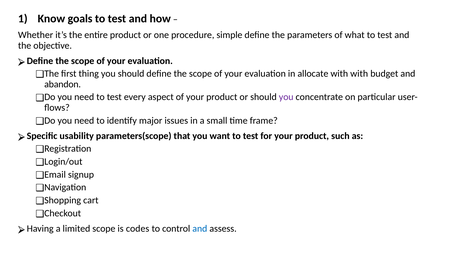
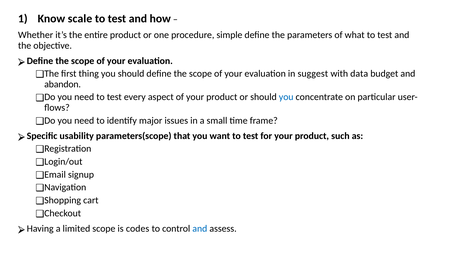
goals: goals -> scale
allocate: allocate -> suggest
with with: with -> data
you at (286, 97) colour: purple -> blue
